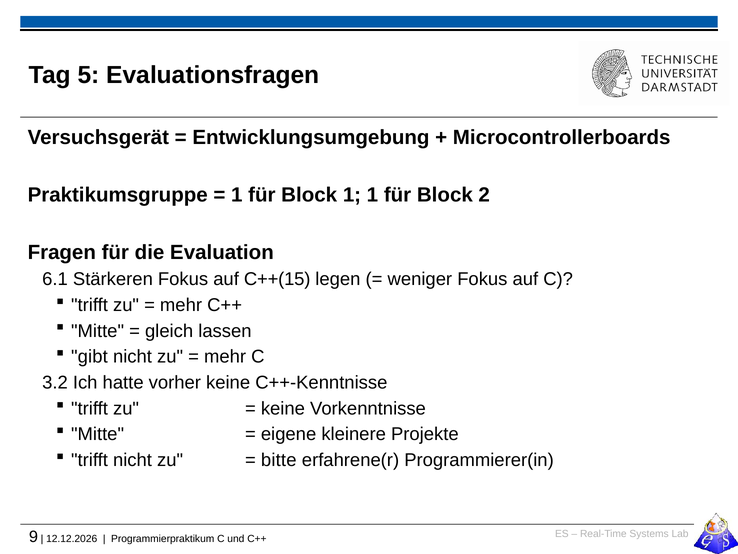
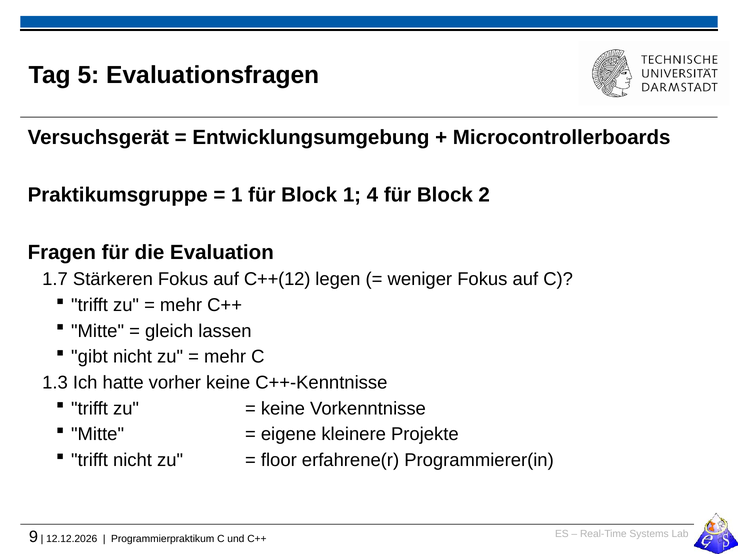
1 1: 1 -> 4
6.1: 6.1 -> 1.7
C++(15: C++(15 -> C++(12
3.2: 3.2 -> 1.3
bitte: bitte -> floor
